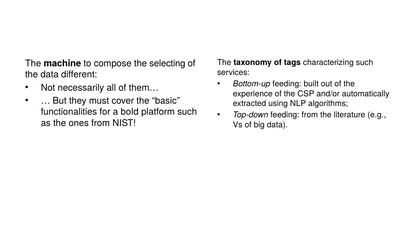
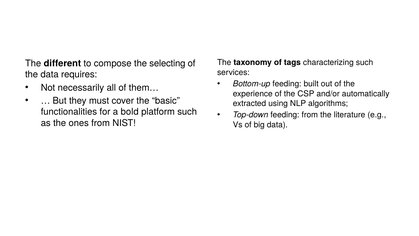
machine: machine -> different
different: different -> requires
